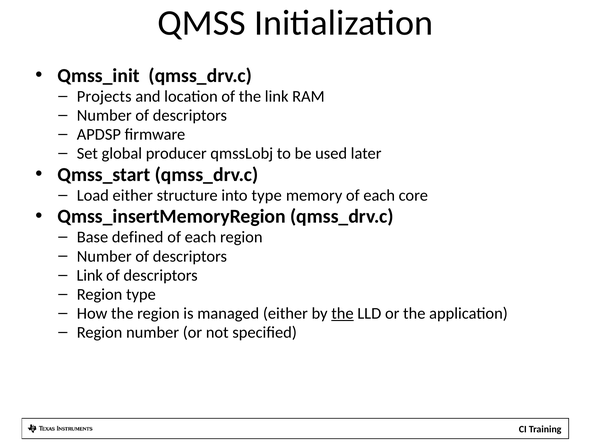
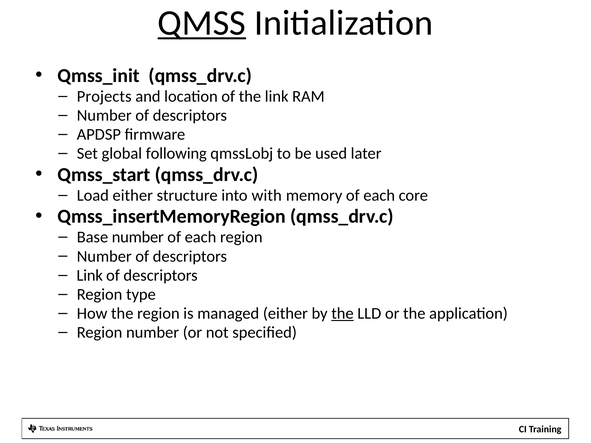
QMSS underline: none -> present
producer: producer -> following
into type: type -> with
Base defined: defined -> number
